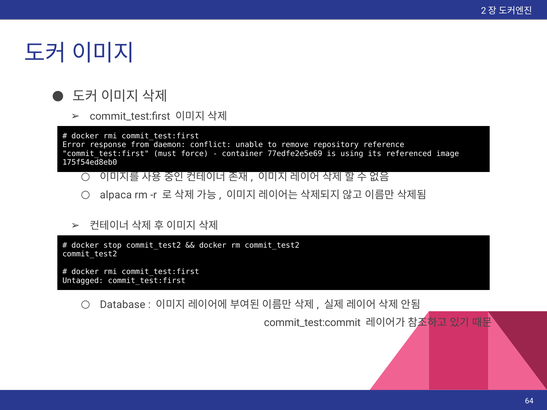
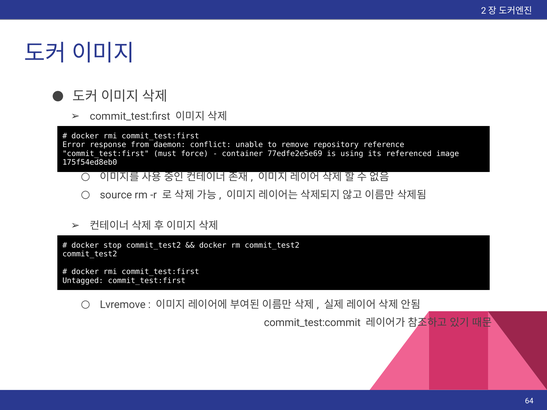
alpaca: alpaca -> source
Database: Database -> Lvremove
